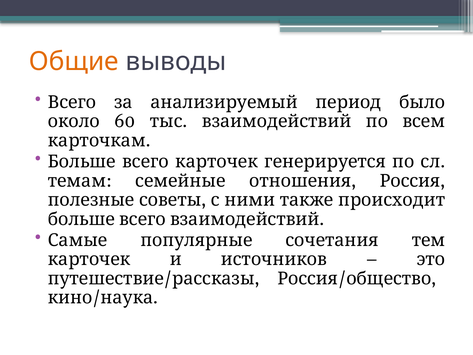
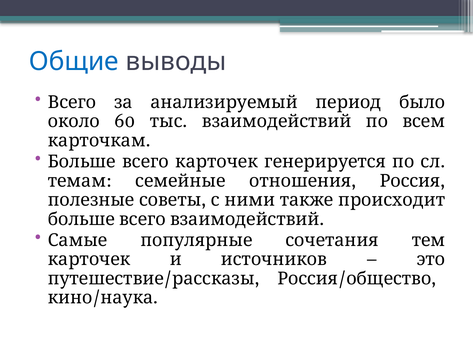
Общие colour: orange -> blue
